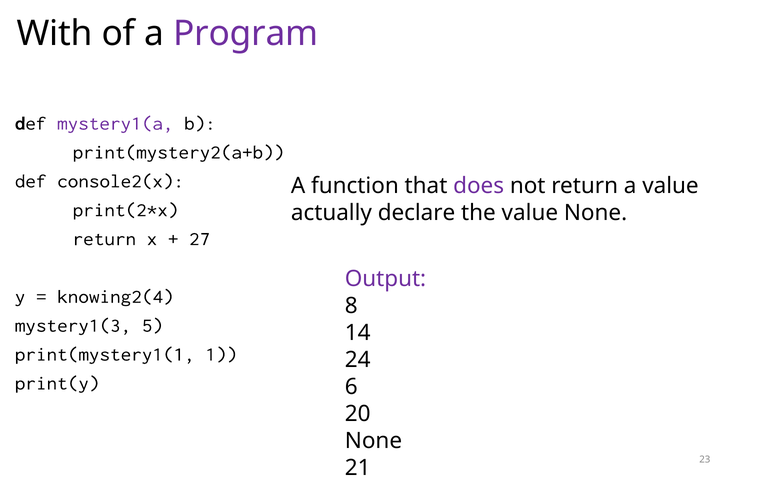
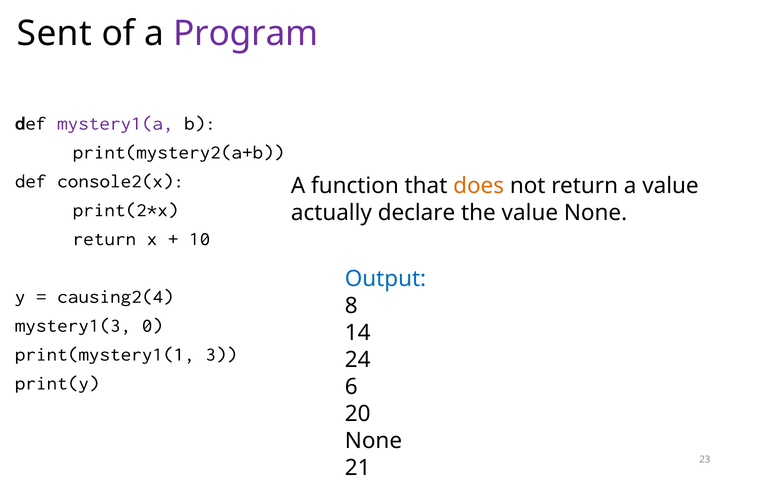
With: With -> Sent
does colour: purple -> orange
27: 27 -> 10
Output colour: purple -> blue
knowing2(4: knowing2(4 -> causing2(4
5: 5 -> 0
1: 1 -> 3
